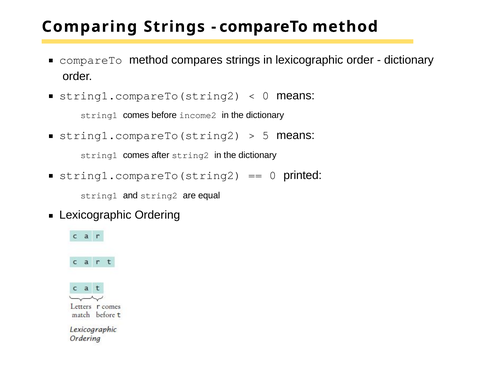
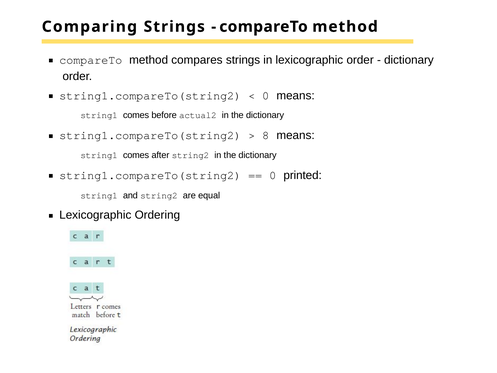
income2: income2 -> actual2
5: 5 -> 8
